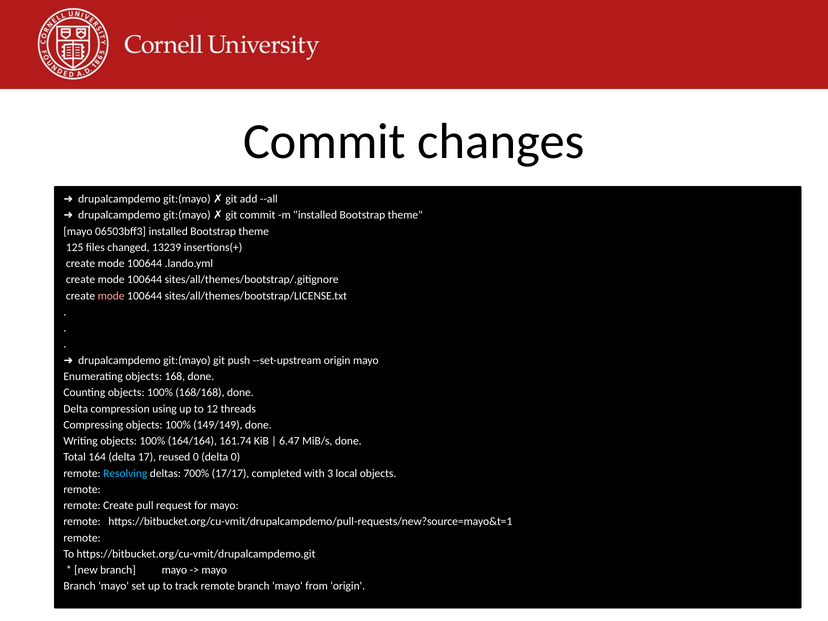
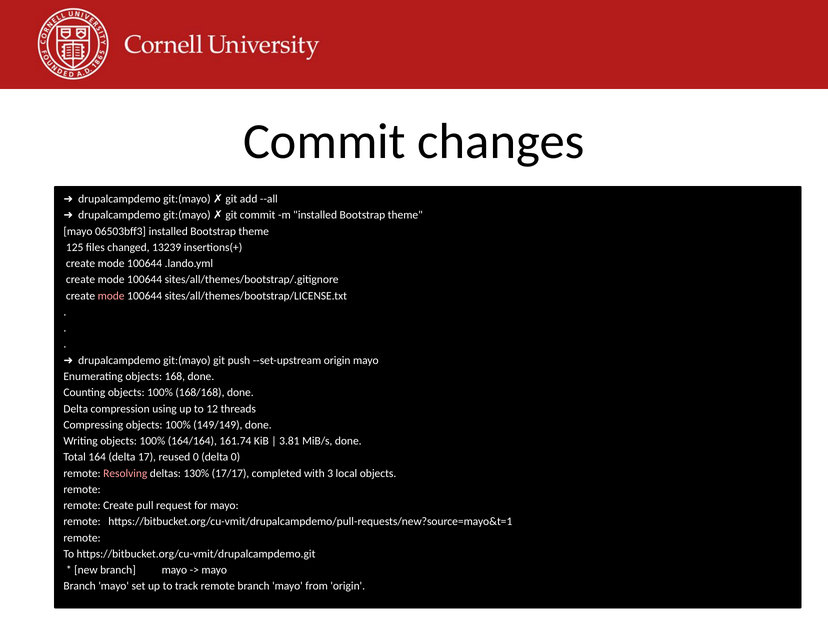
6.47: 6.47 -> 3.81
Resolving colour: light blue -> pink
700%: 700% -> 130%
